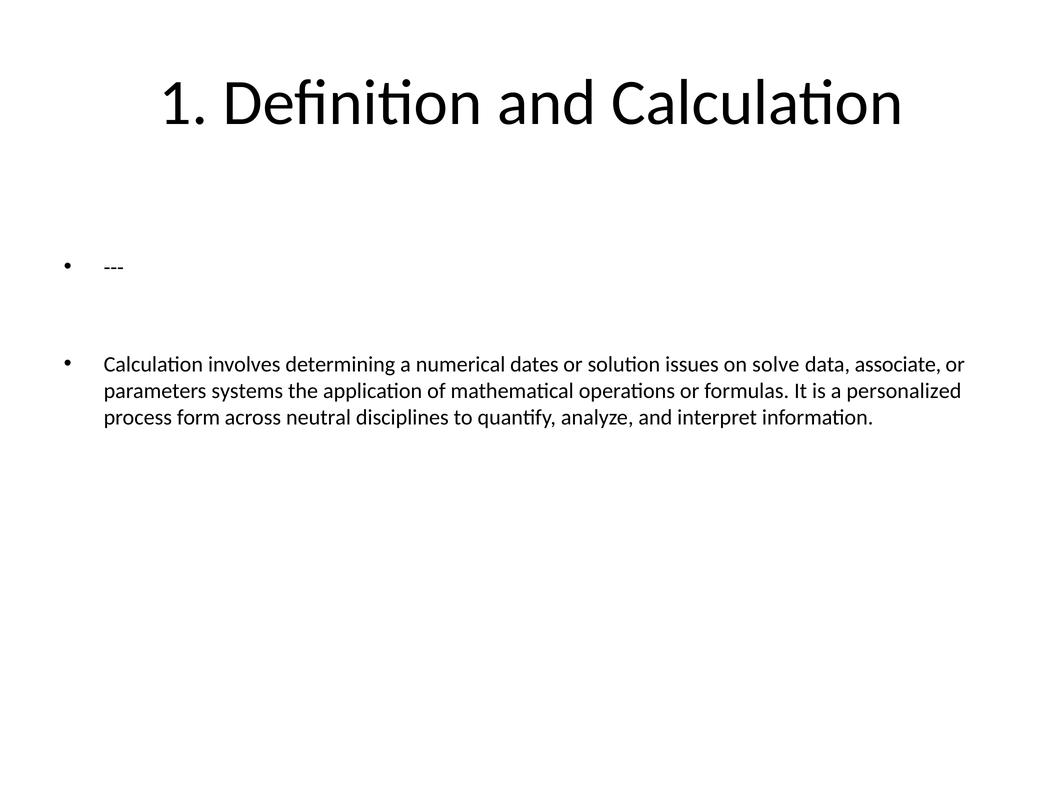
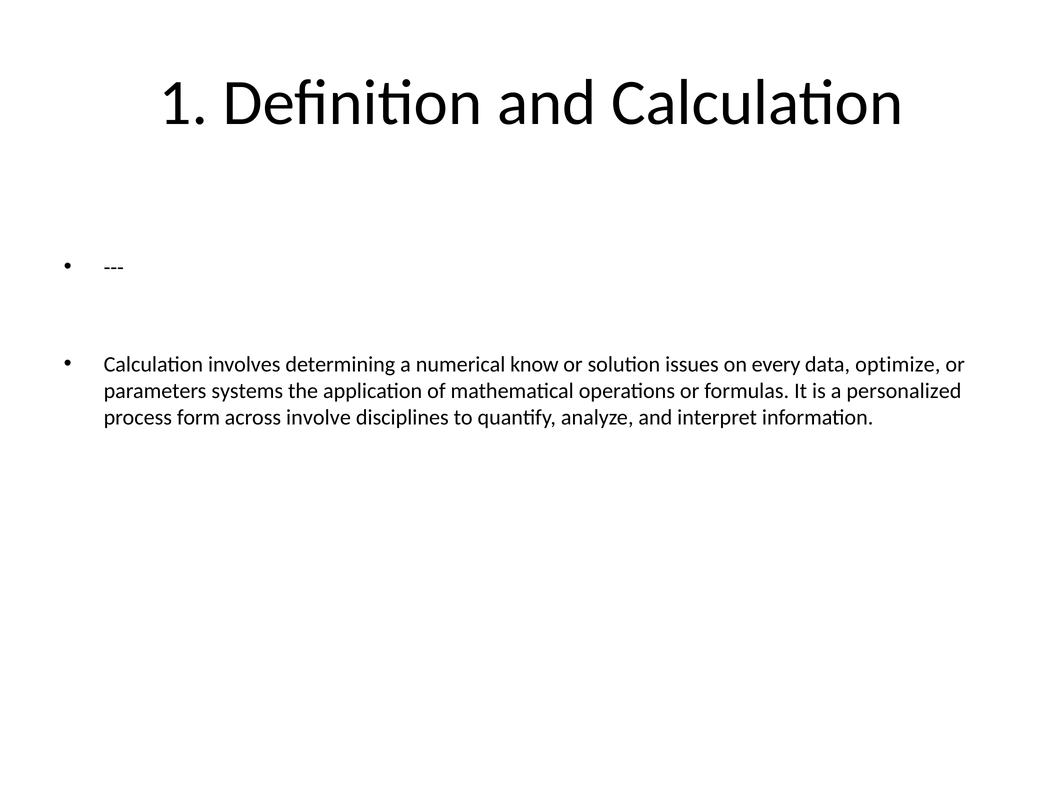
dates: dates -> know
solve: solve -> every
associate: associate -> optimize
neutral: neutral -> involve
